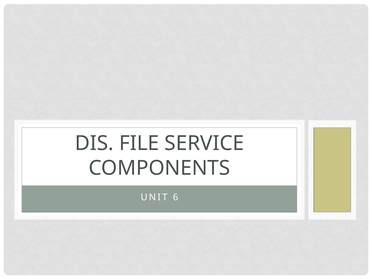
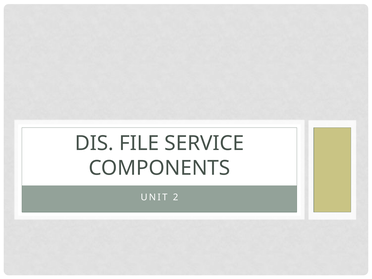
6: 6 -> 2
